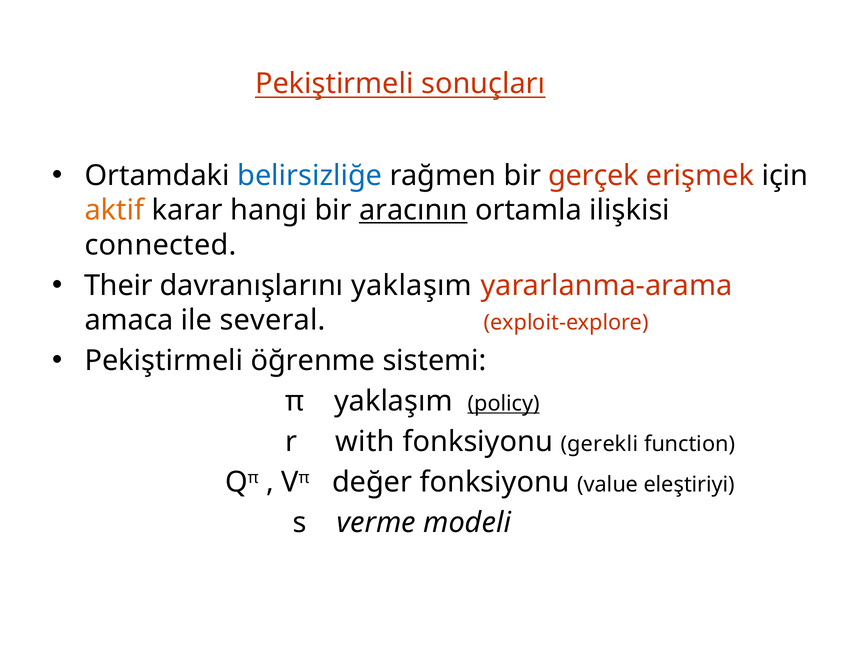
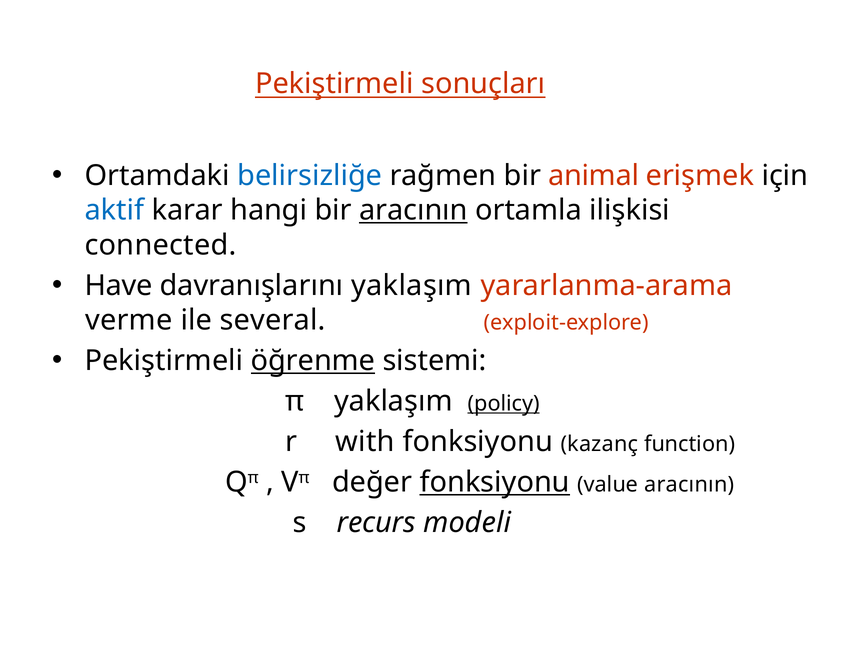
gerçek: gerçek -> animal
aktif colour: orange -> blue
Their: Their -> Have
amaca: amaca -> verme
öğrenme underline: none -> present
gerekli: gerekli -> kazanç
fonksiyonu at (495, 482) underline: none -> present
value eleştiriyi: eleştiriyi -> aracının
verme: verme -> recurs
